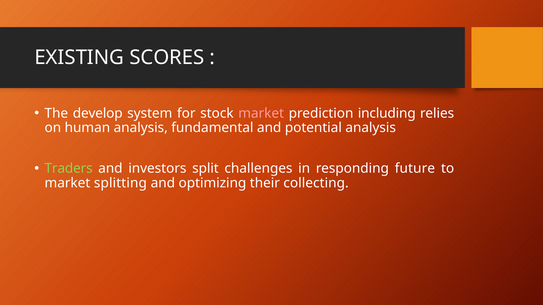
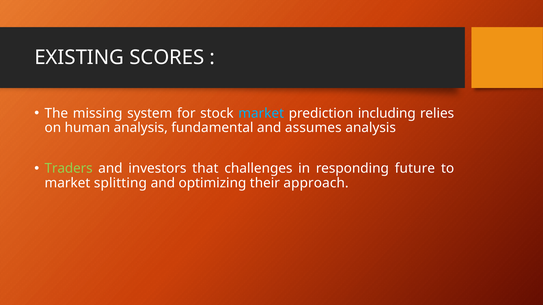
develop: develop -> missing
market at (261, 113) colour: pink -> light blue
potential: potential -> assumes
split: split -> that
collecting: collecting -> approach
